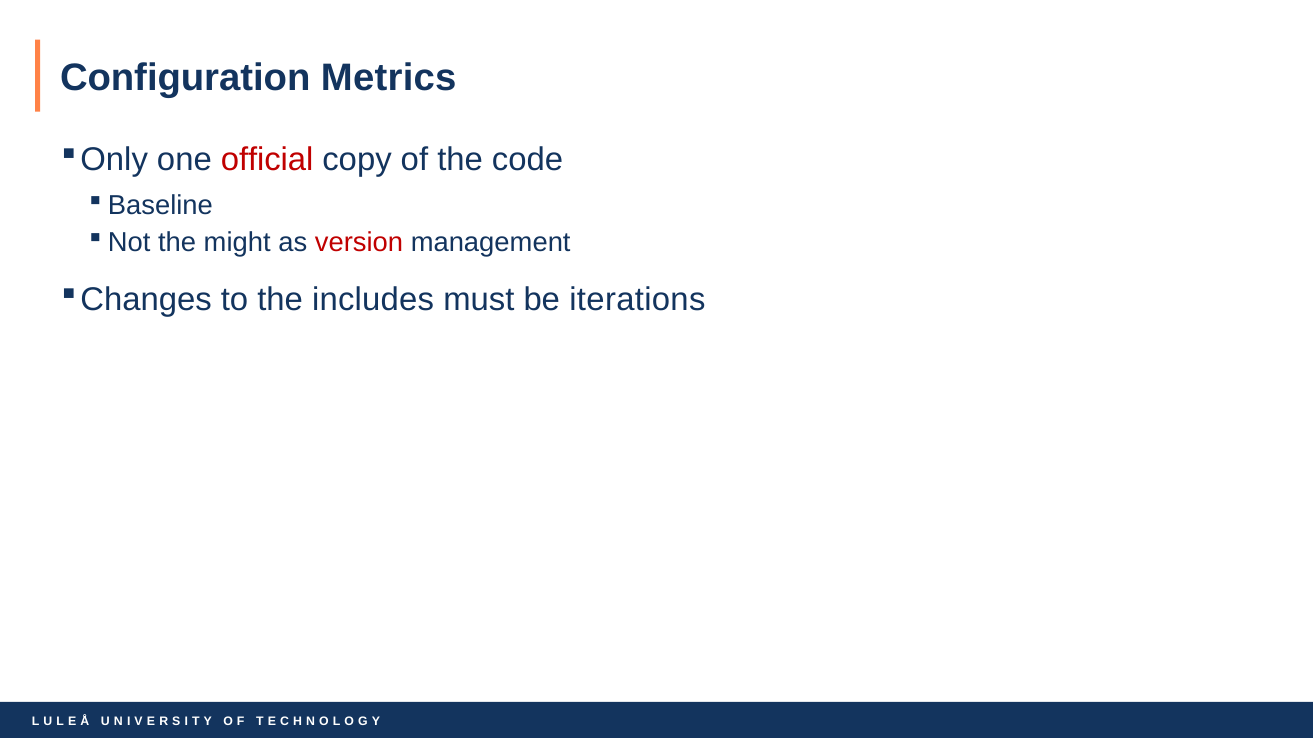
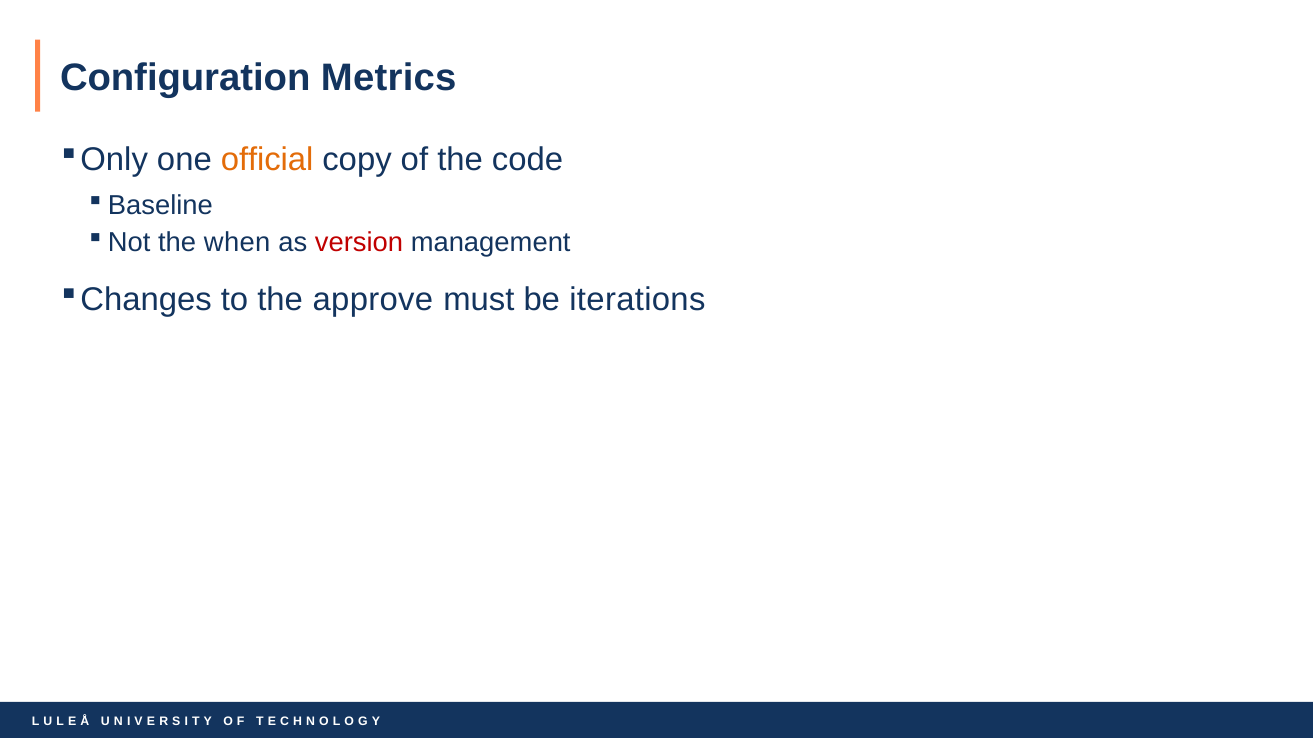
official colour: red -> orange
might: might -> when
includes: includes -> approve
